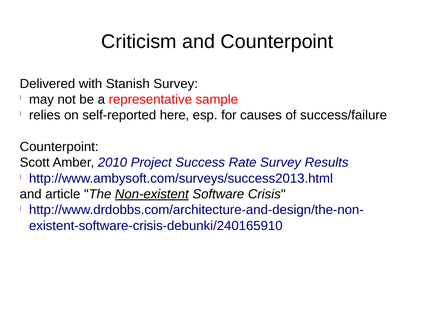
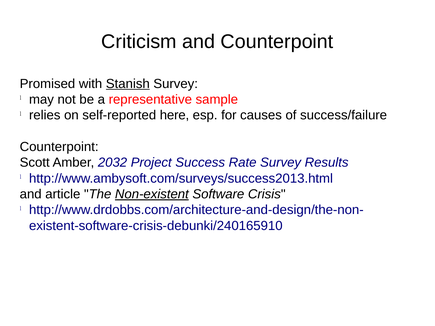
Delivered: Delivered -> Promised
Stanish underline: none -> present
2010: 2010 -> 2032
